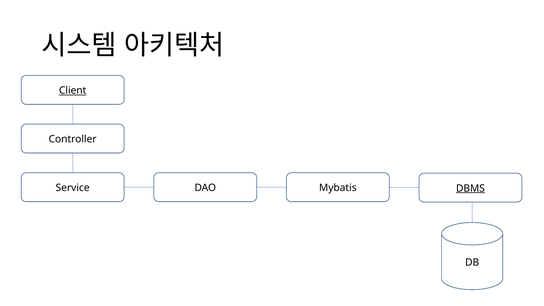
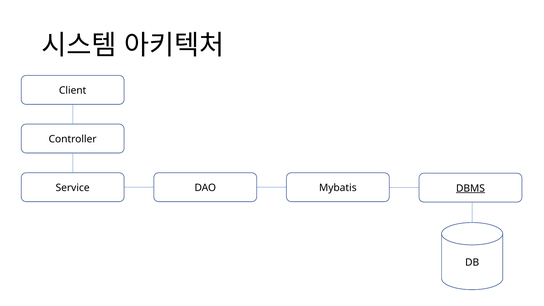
Client underline: present -> none
